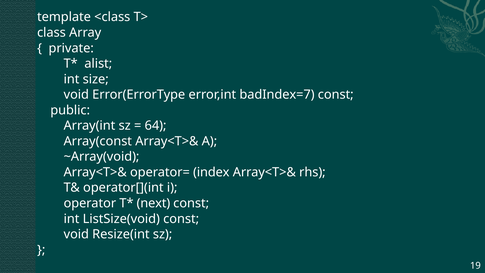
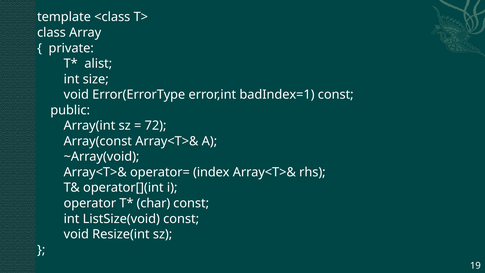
badIndex=7: badIndex=7 -> badIndex=1
64: 64 -> 72
next: next -> char
